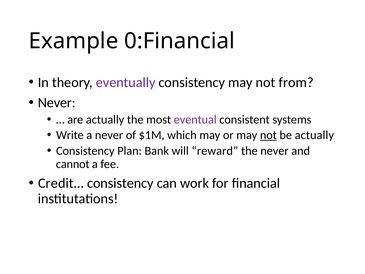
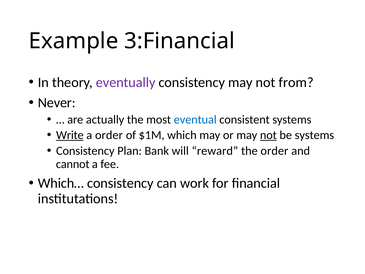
0:Financial: 0:Financial -> 3:Financial
eventual colour: purple -> blue
Write underline: none -> present
a never: never -> order
be actually: actually -> systems
the never: never -> order
Credit…: Credit… -> Which…
